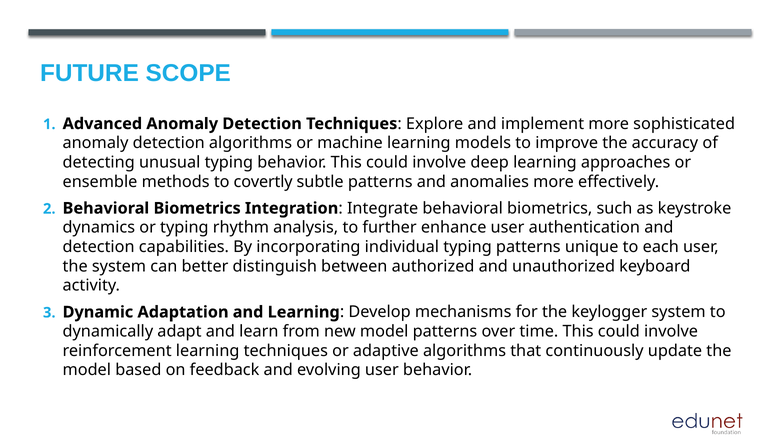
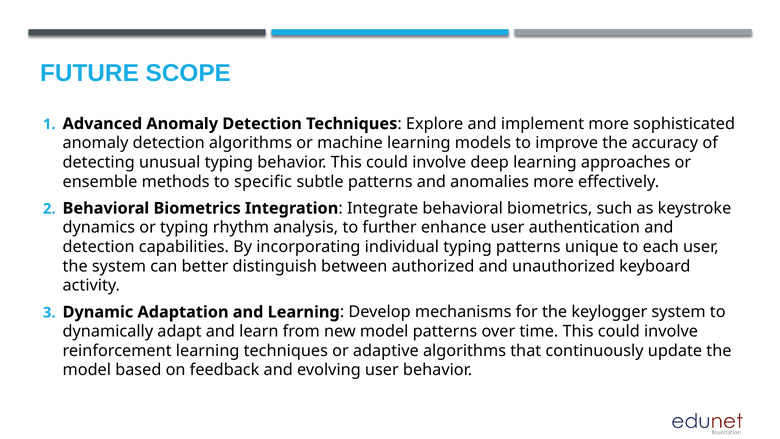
covertly: covertly -> specific
